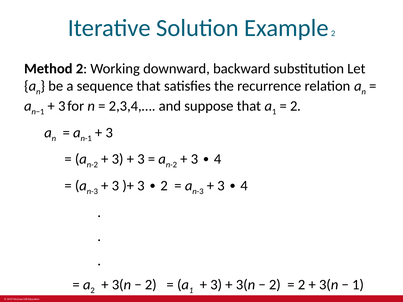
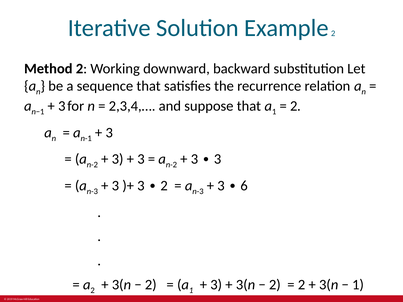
4 at (218, 159): 4 -> 3
4 at (244, 186): 4 -> 6
